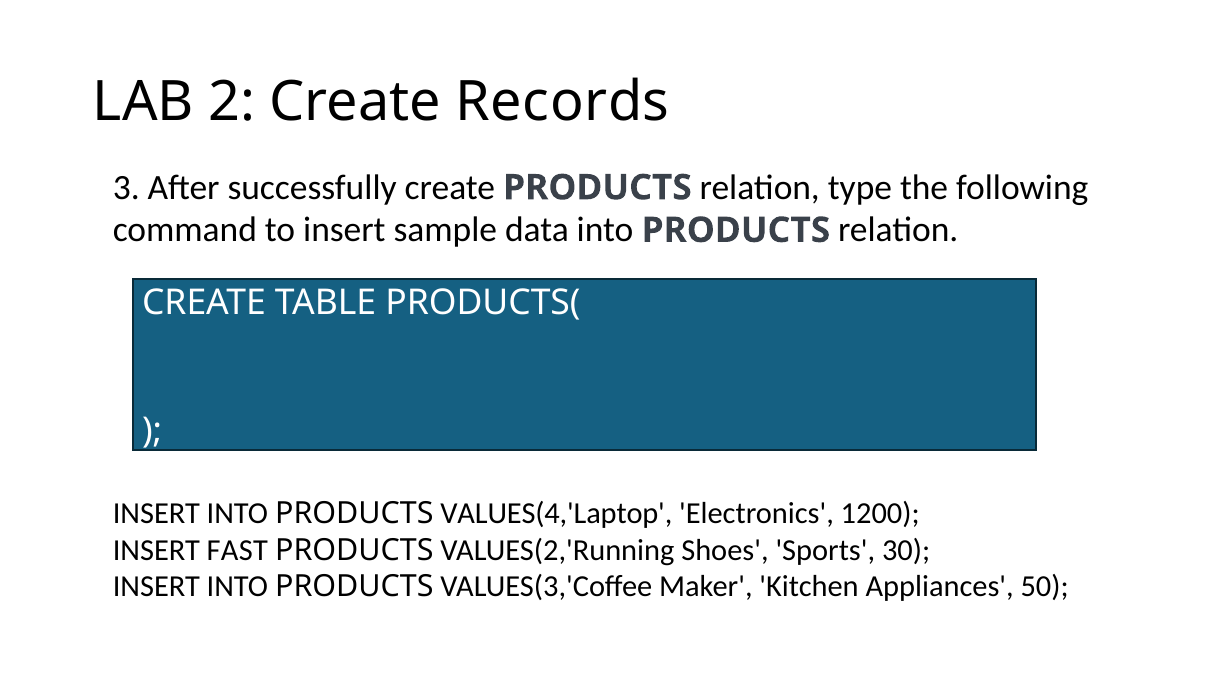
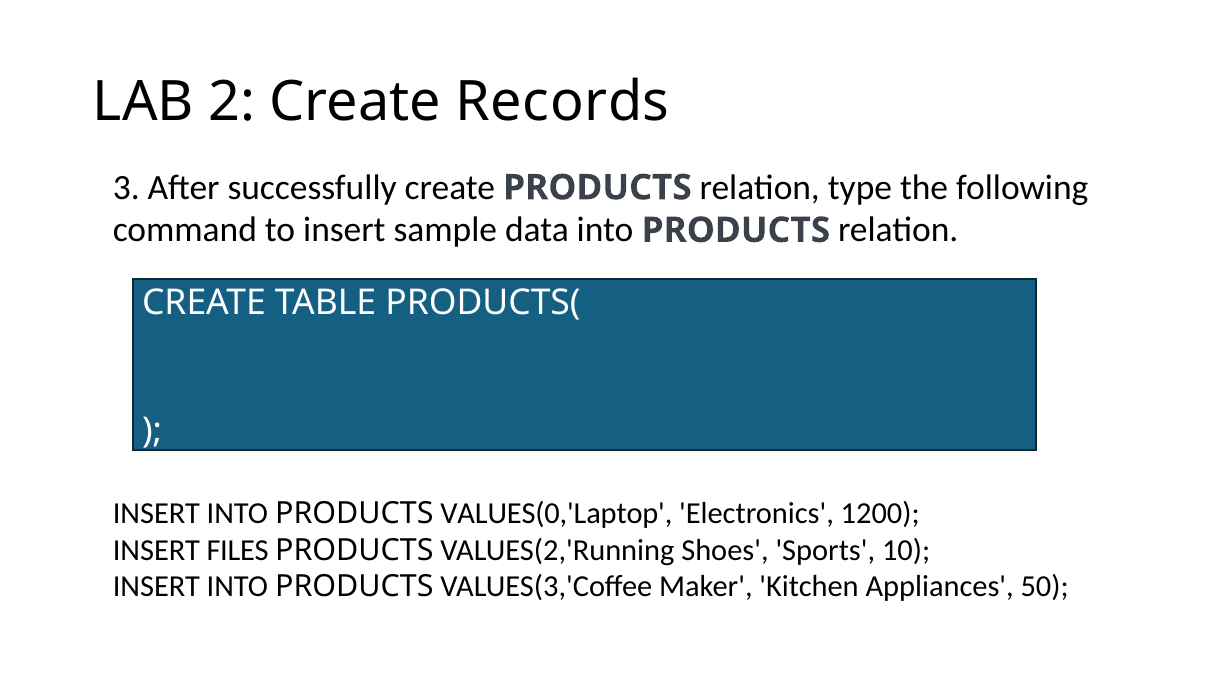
VALUES(4,'Laptop: VALUES(4,'Laptop -> VALUES(0,'Laptop
FAST: FAST -> FILES
30: 30 -> 10
